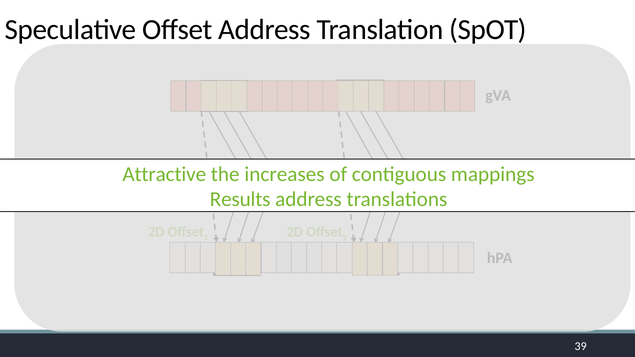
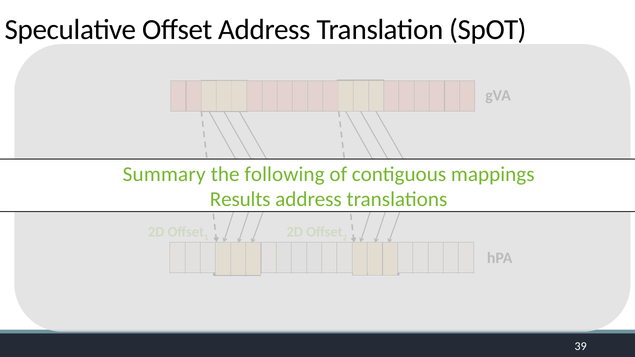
Attractive: Attractive -> Summary
increases: increases -> following
